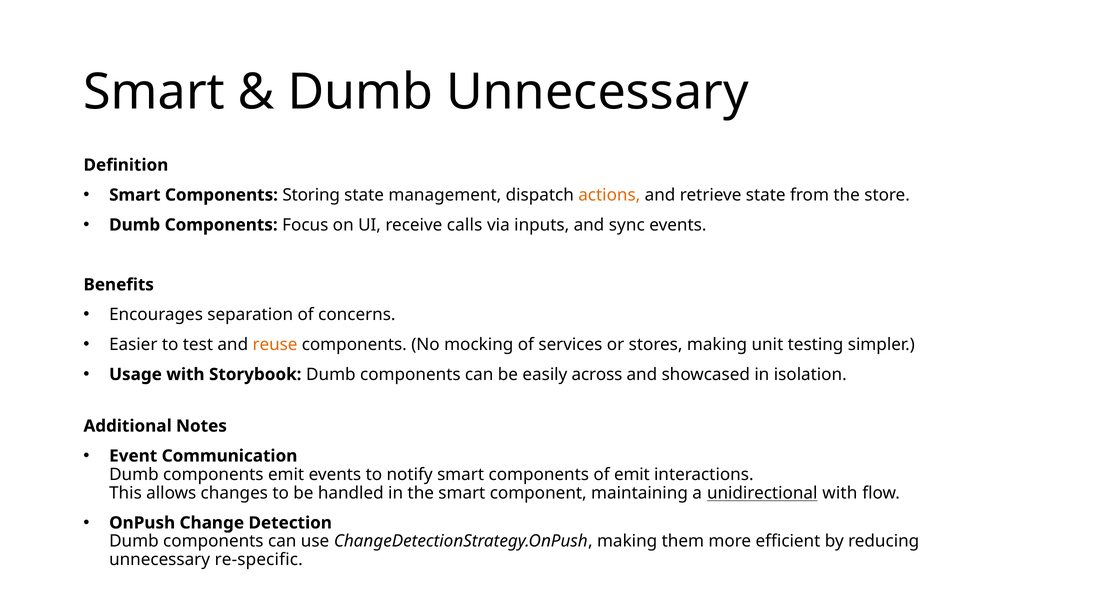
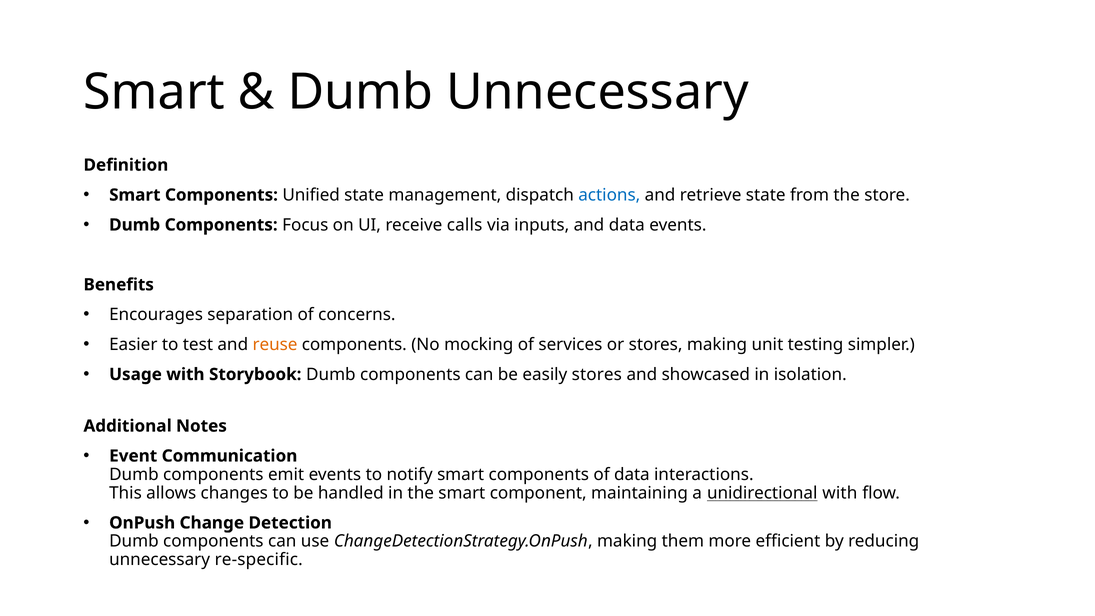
Storing: Storing -> Unified
actions colour: orange -> blue
and sync: sync -> data
easily across: across -> stores
of emit: emit -> data
